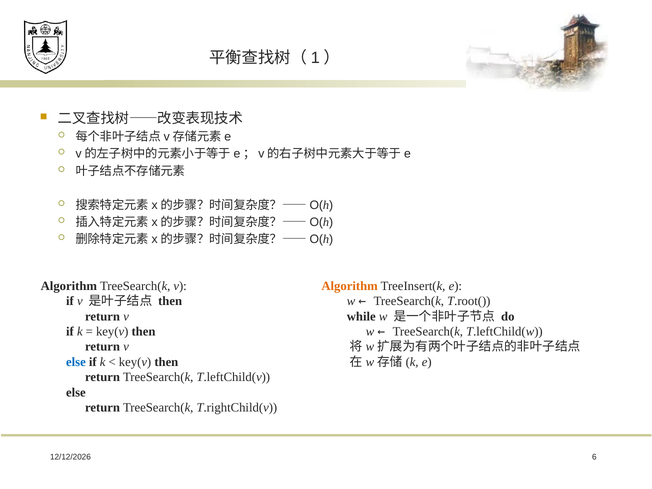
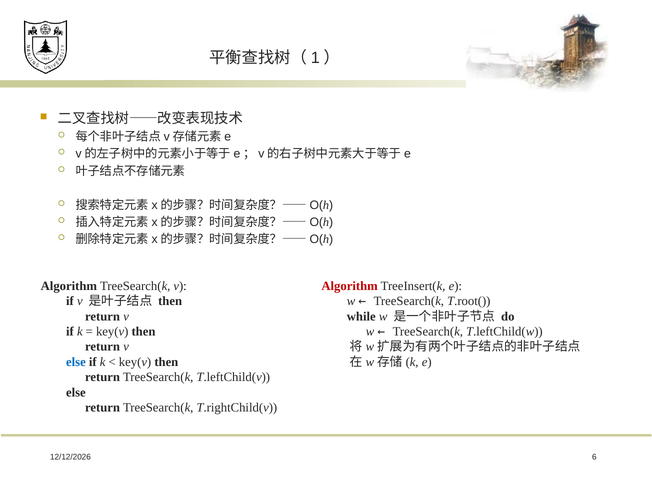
Algorithm at (350, 286) colour: orange -> red
